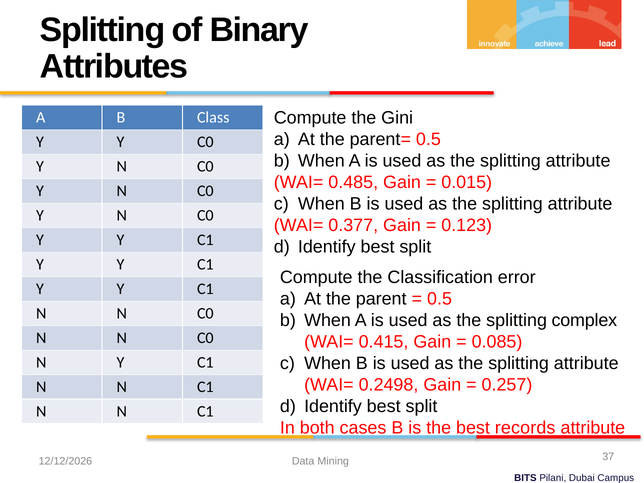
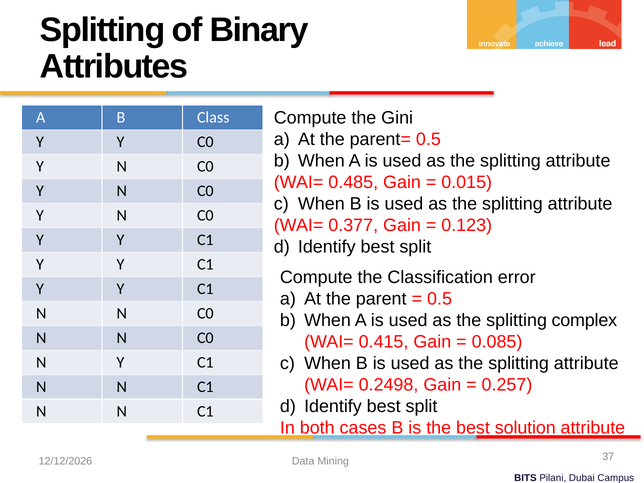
records: records -> solution
